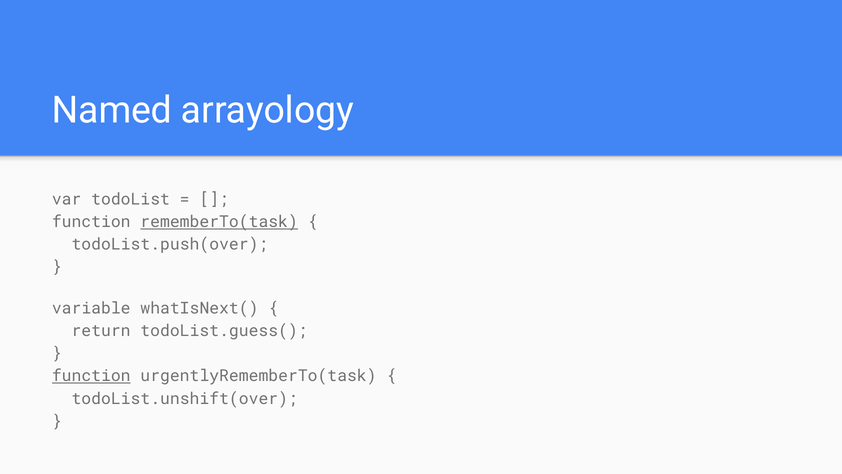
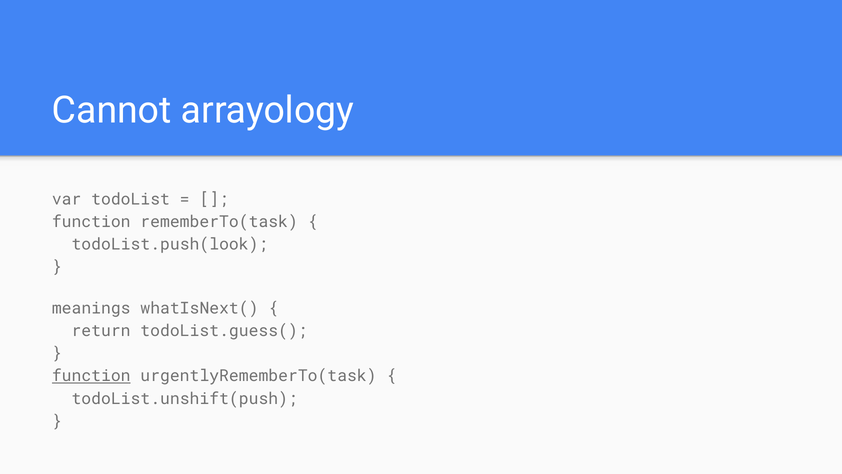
Named: Named -> Cannot
rememberTo(task underline: present -> none
todoList.push(over: todoList.push(over -> todoList.push(look
variable: variable -> meanings
todoList.unshift(over: todoList.unshift(over -> todoList.unshift(push
